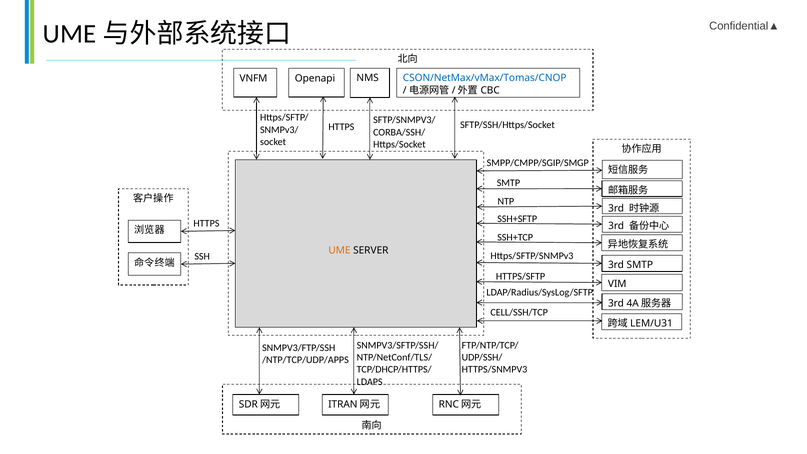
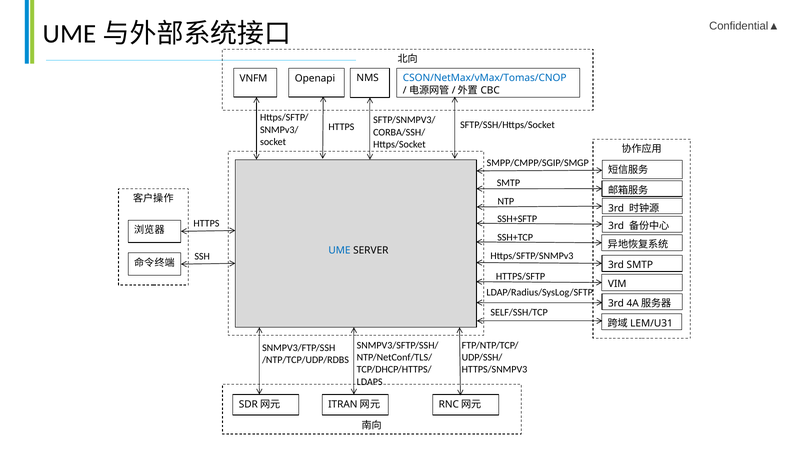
UME colour: orange -> blue
CELL/SSH/TCP: CELL/SSH/TCP -> SELF/SSH/TCP
/NTP/TCP/UDP/APPS: /NTP/TCP/UDP/APPS -> /NTP/TCP/UDP/RDBS
